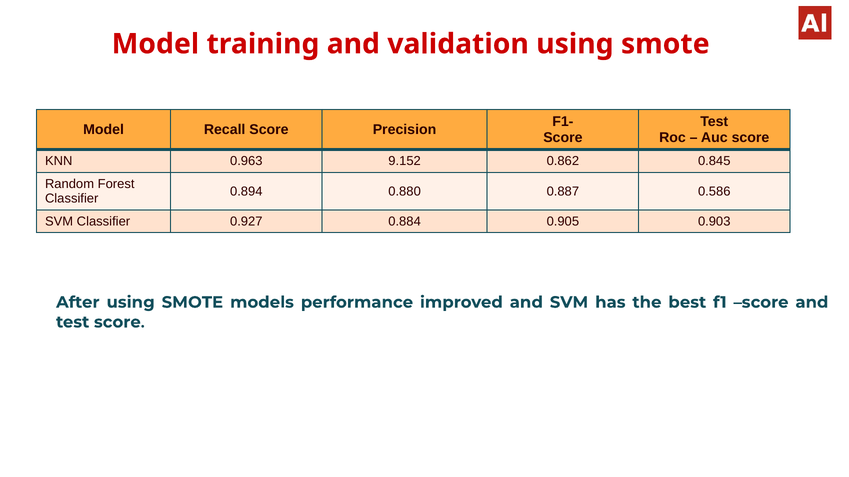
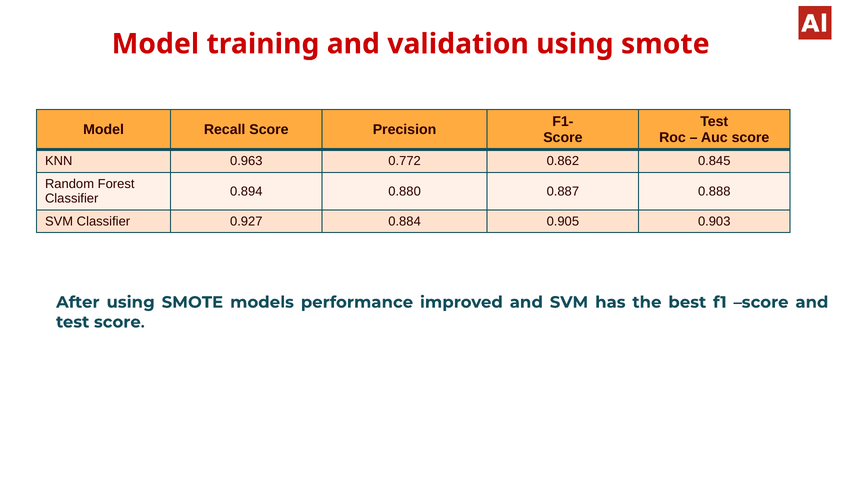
9.152: 9.152 -> 0.772
0.586: 0.586 -> 0.888
